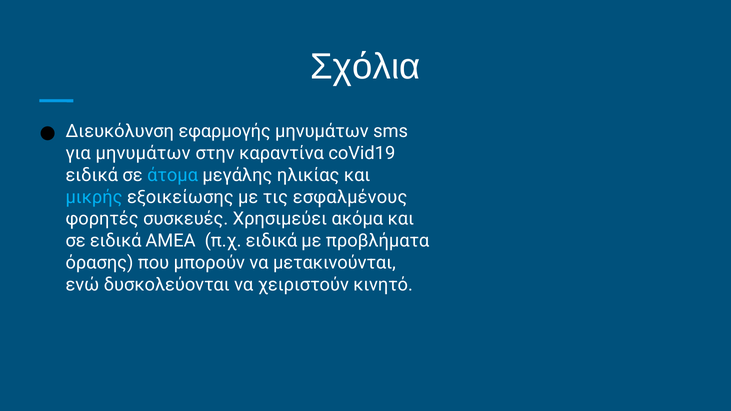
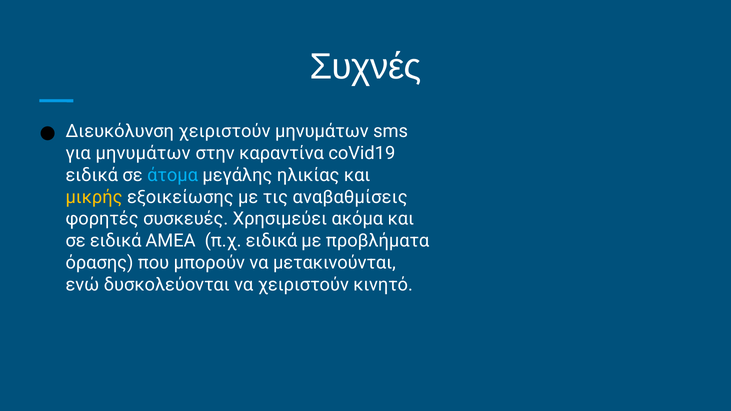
Σχόλια: Σχόλια -> Συχνές
Διευκόλυνση εφαρμογής: εφαρμογής -> χειριστούν
μικρής colour: light blue -> yellow
εσφαλμένους: εσφαλμένους -> αναβαθμίσεις
